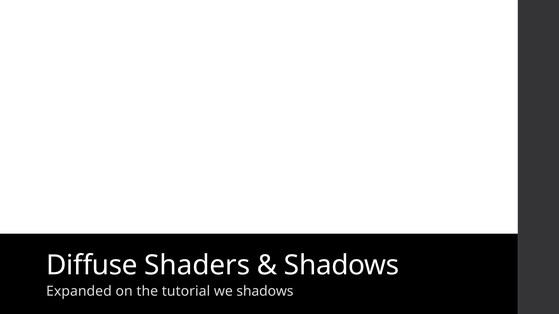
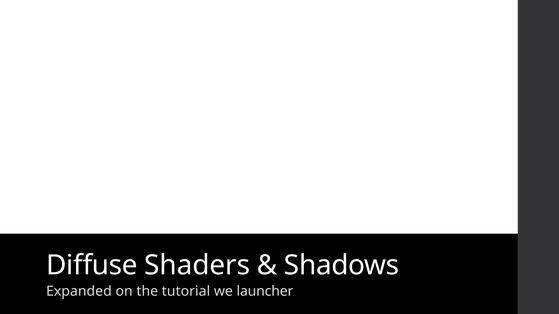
we shadows: shadows -> launcher
